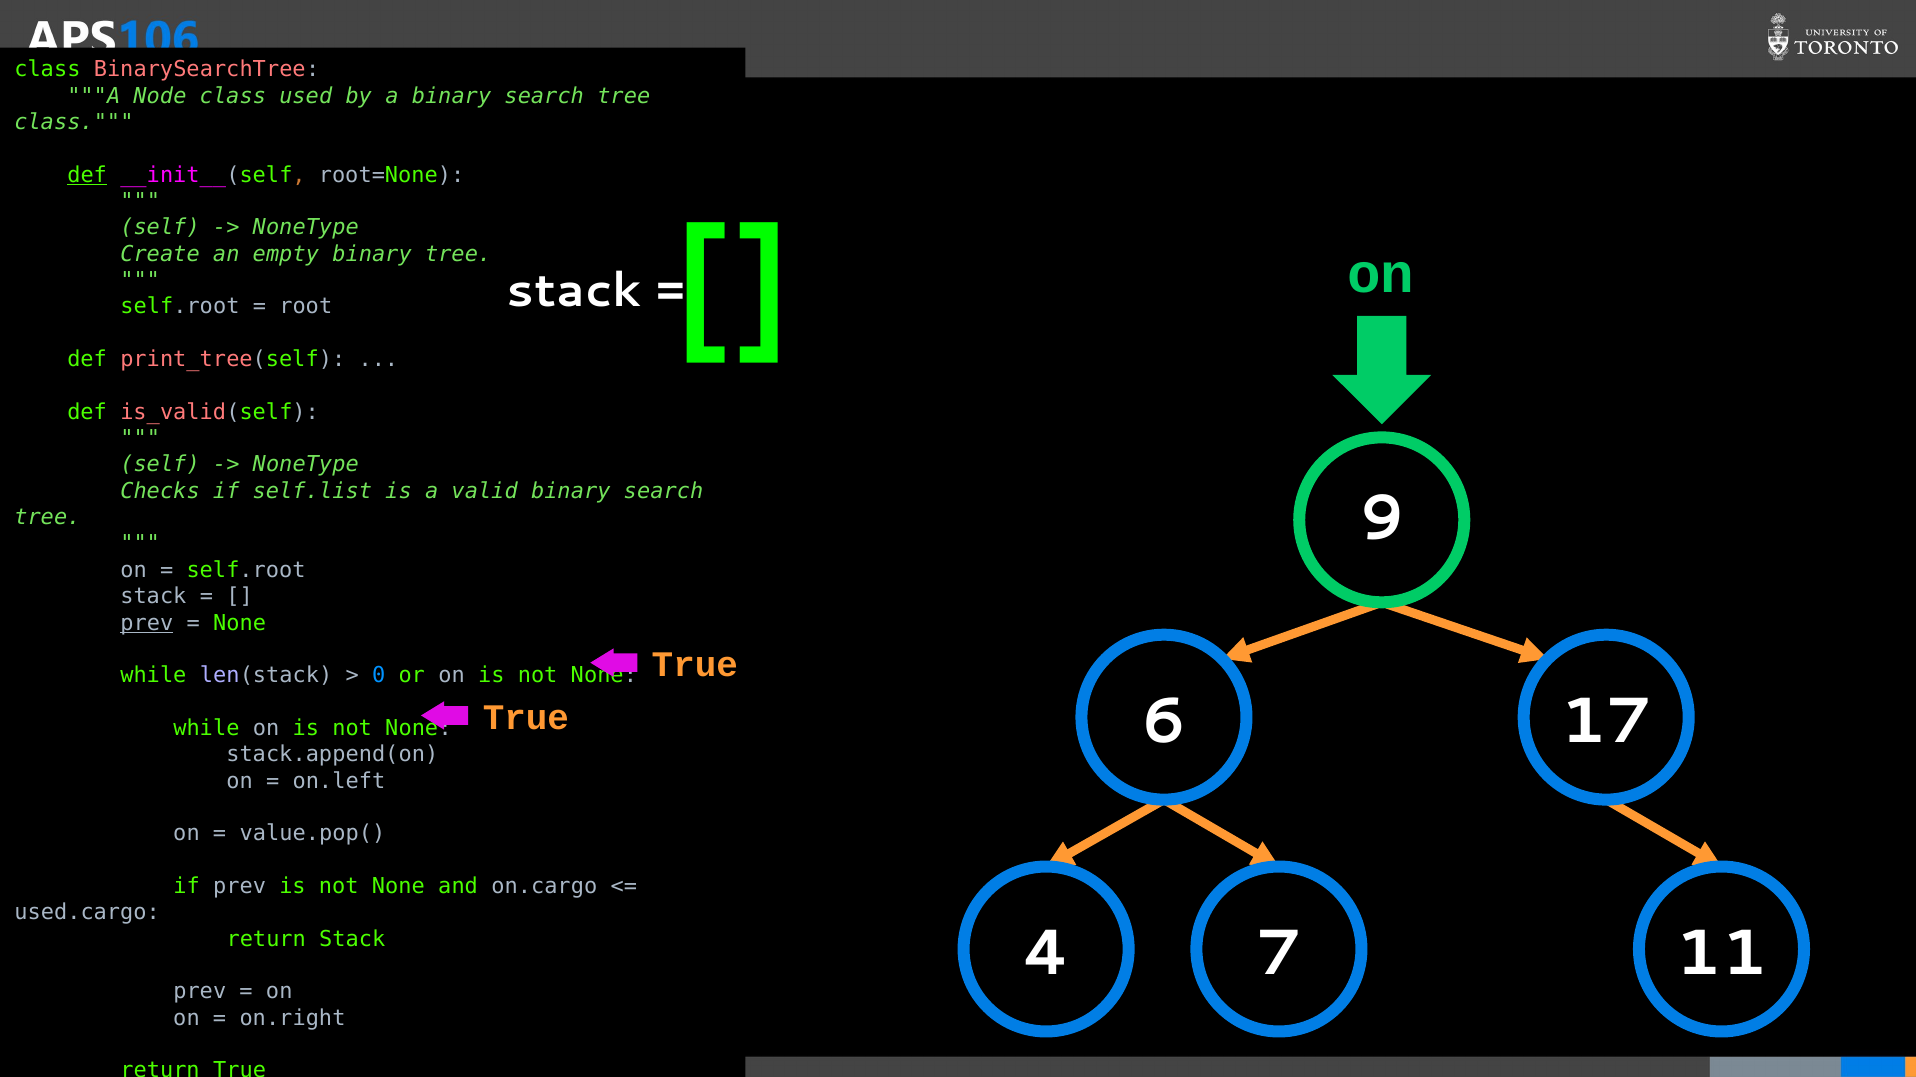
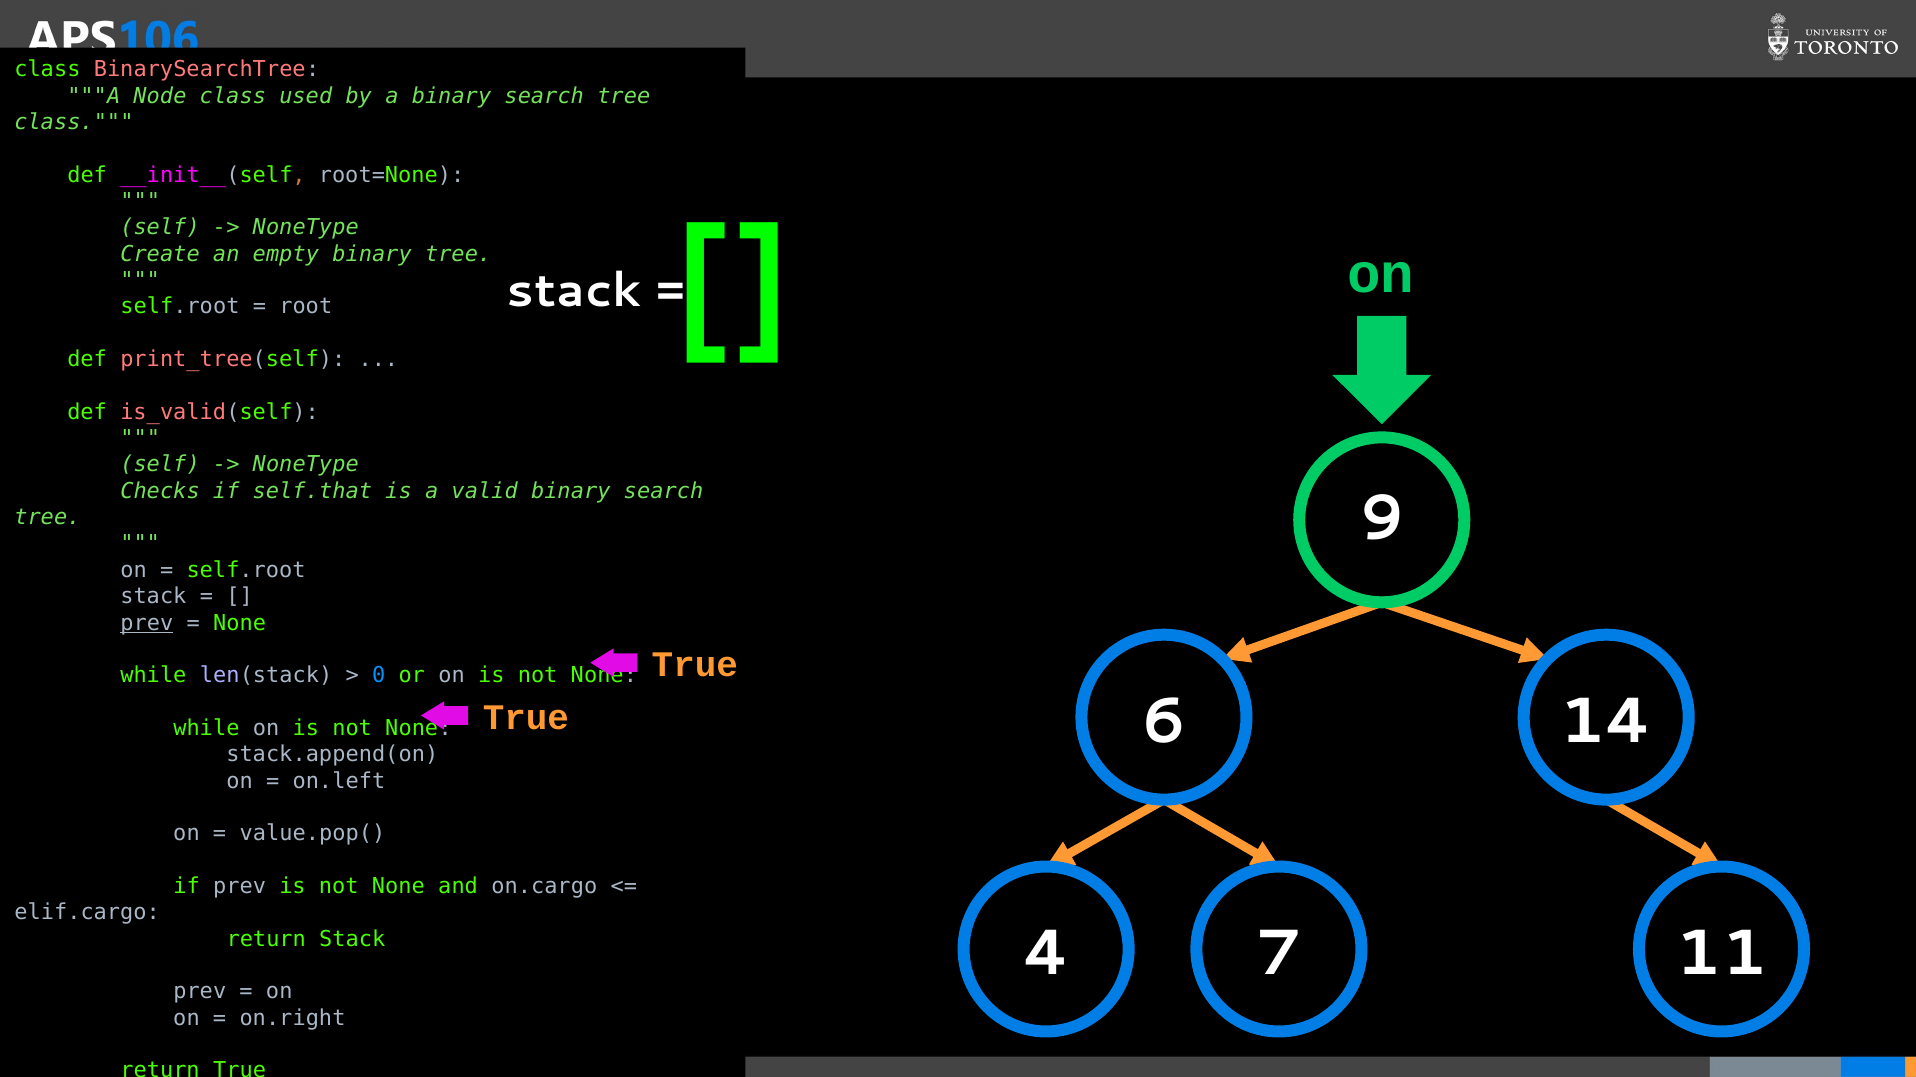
def at (87, 175) underline: present -> none
self.list: self.list -> self.that
17: 17 -> 14
used.cargo: used.cargo -> elif.cargo
